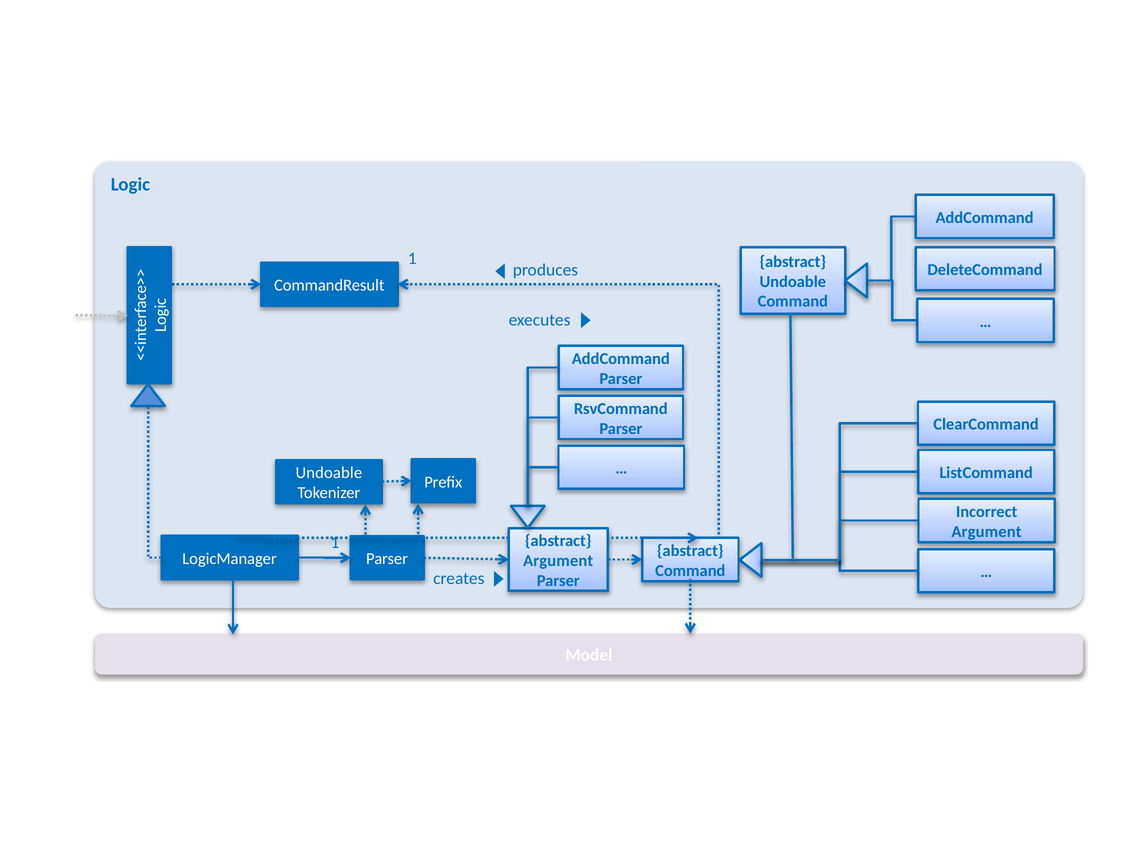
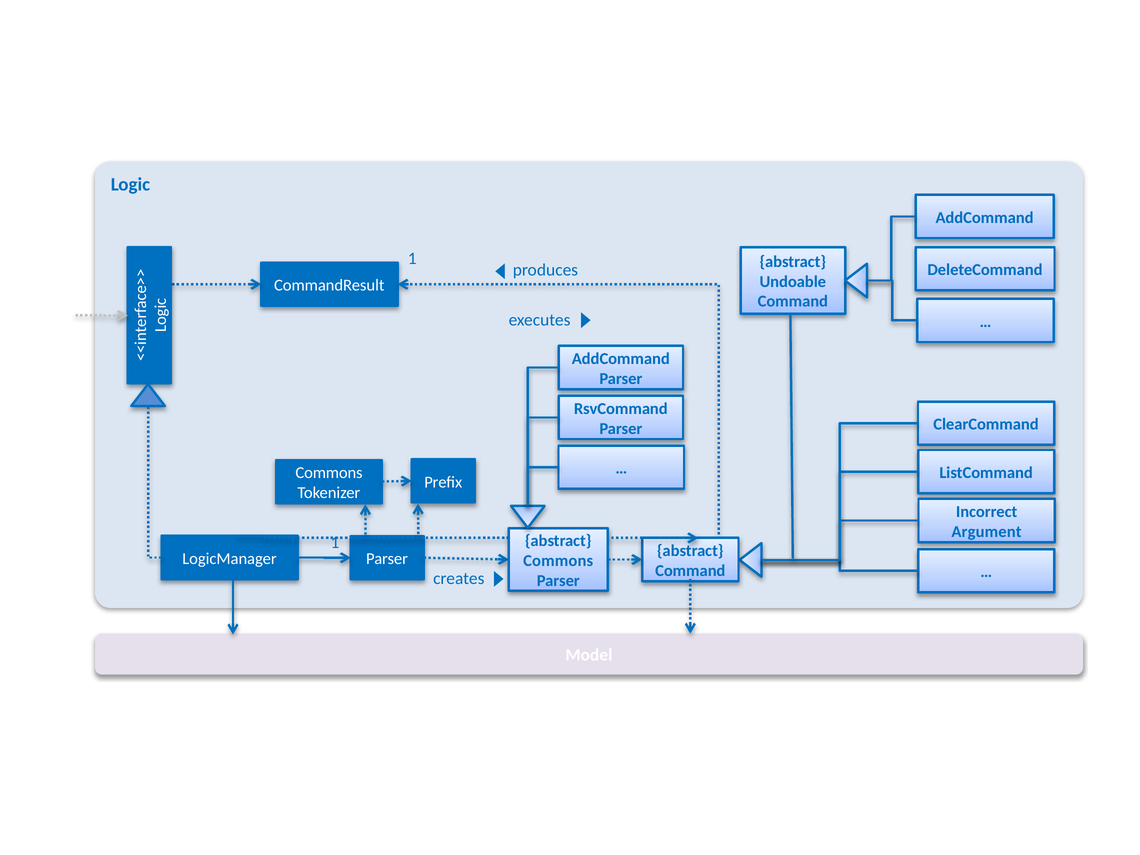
Undoable at (329, 473): Undoable -> Commons
Argument at (558, 561): Argument -> Commons
